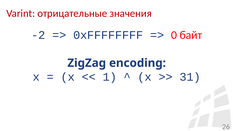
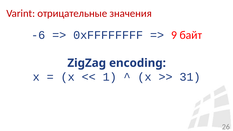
-2: -2 -> -6
0: 0 -> 9
